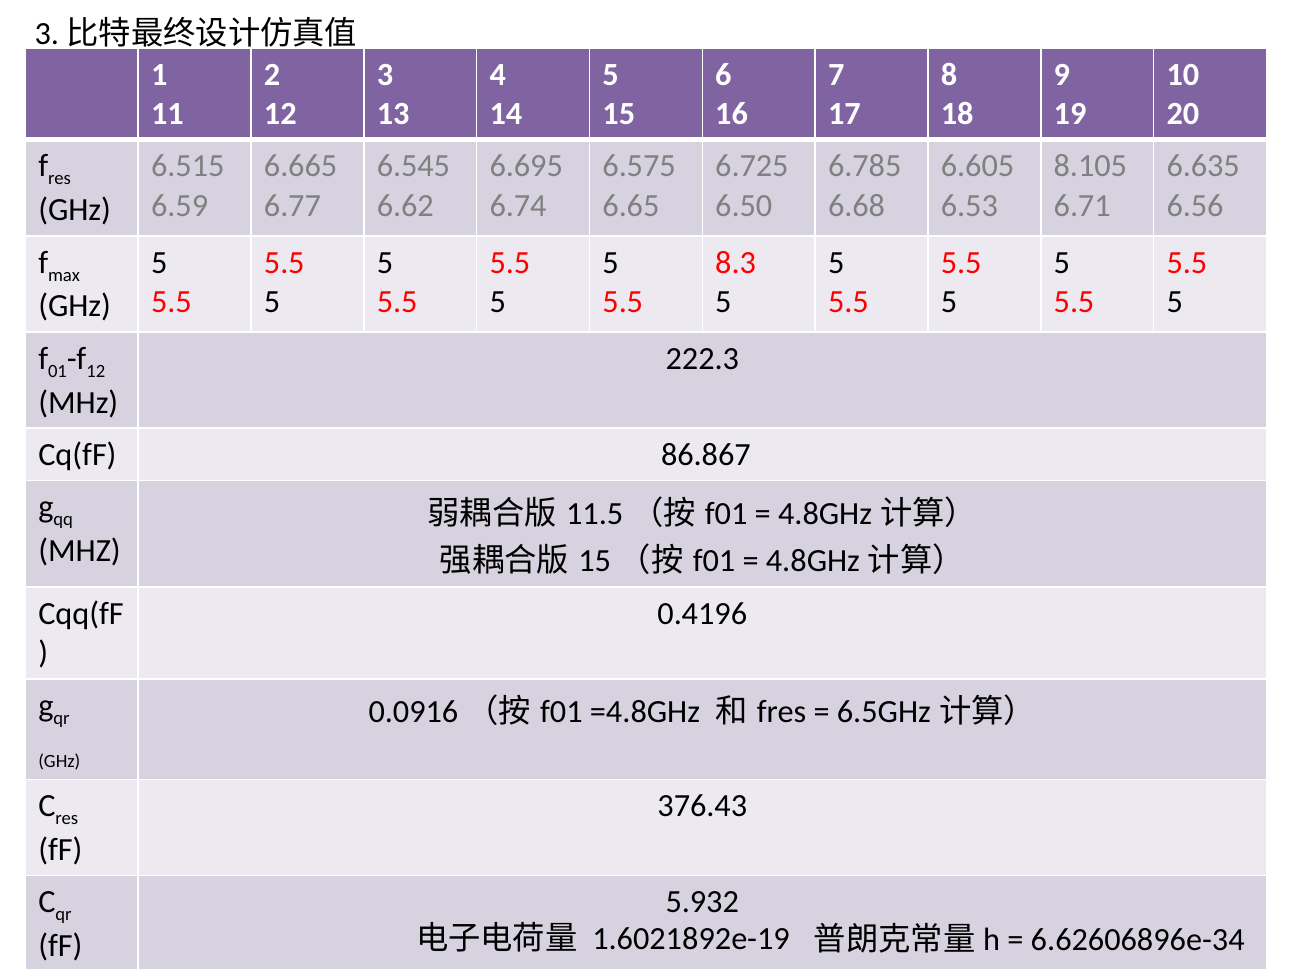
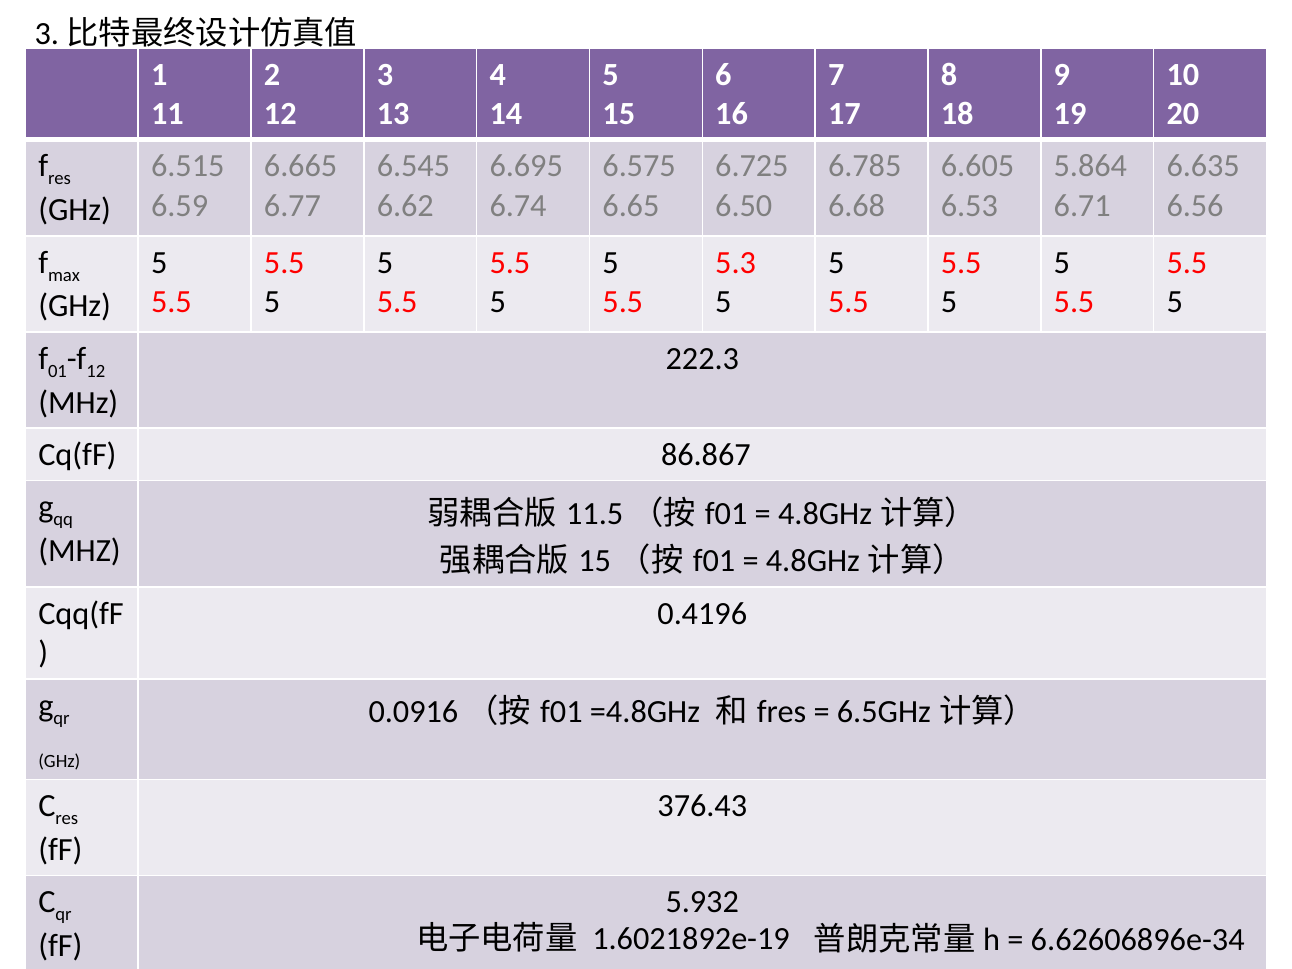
8.105: 8.105 -> 5.864
8.3: 8.3 -> 5.3
